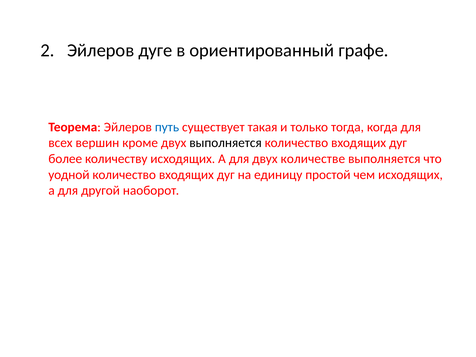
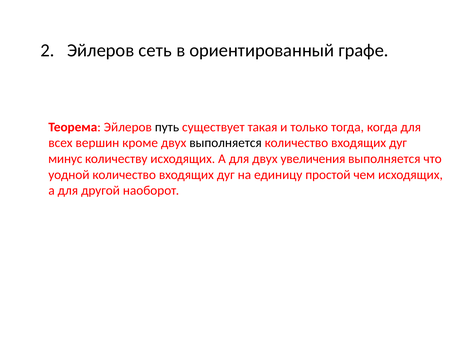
дуге: дуге -> сеть
путь colour: blue -> black
более: более -> минус
количестве: количестве -> увеличения
